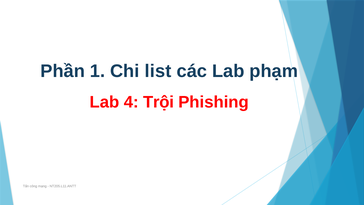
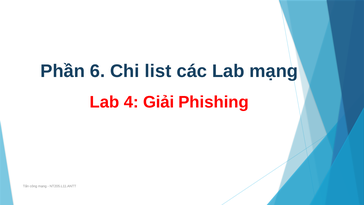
1: 1 -> 6
Lab phạm: phạm -> mạng
Trội: Trội -> Giải
